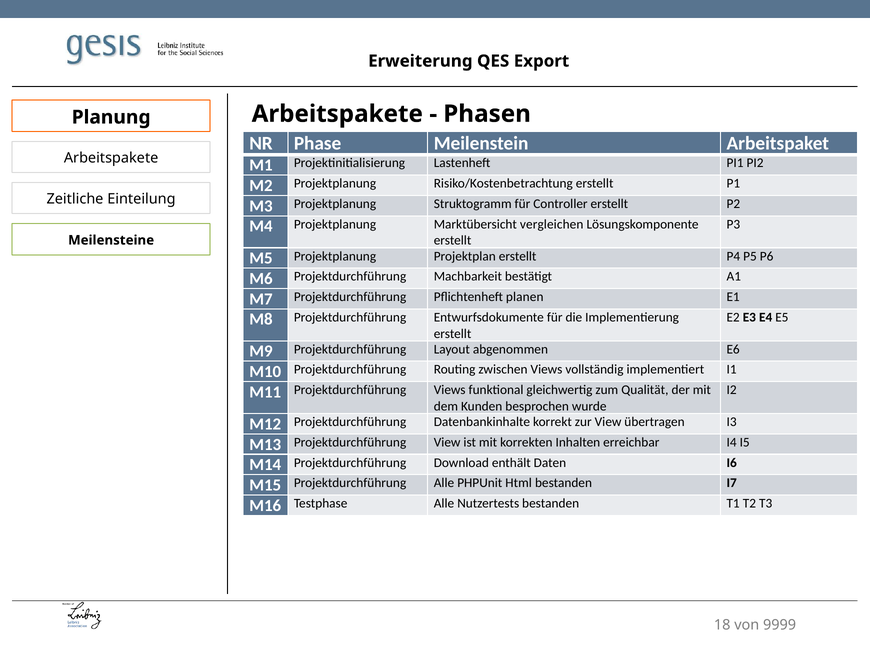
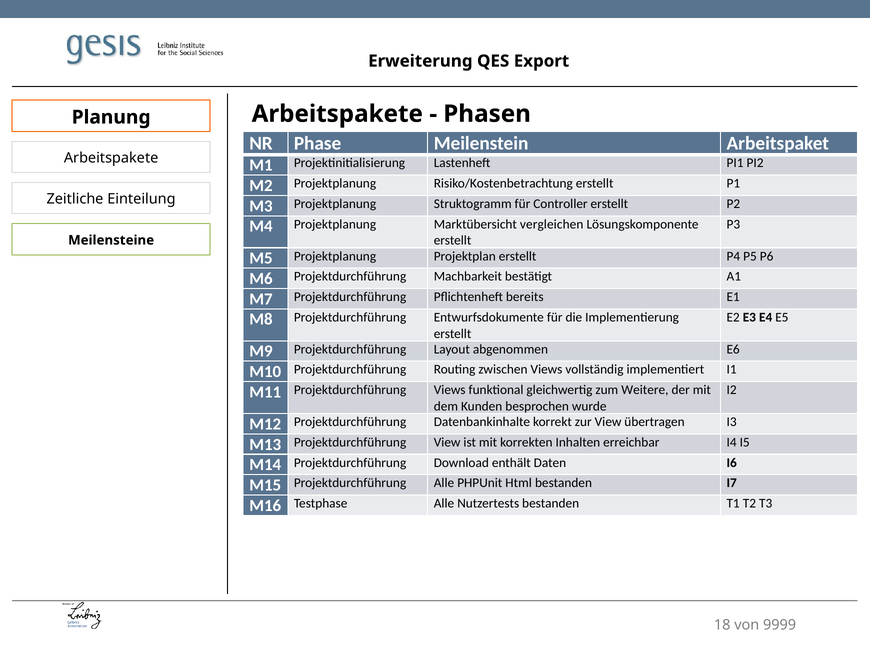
planen: planen -> bereits
Qualität: Qualität -> Weitere
